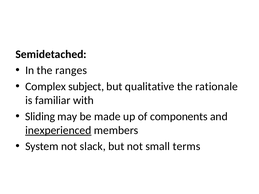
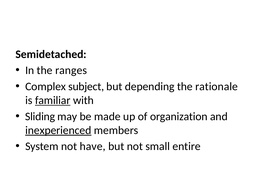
qualitative: qualitative -> depending
familiar underline: none -> present
components: components -> organization
slack: slack -> have
terms: terms -> entire
